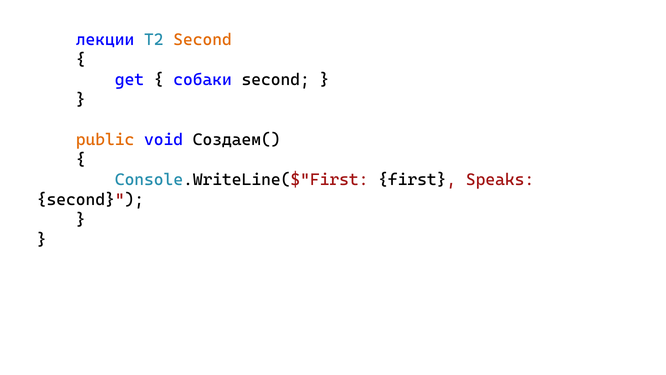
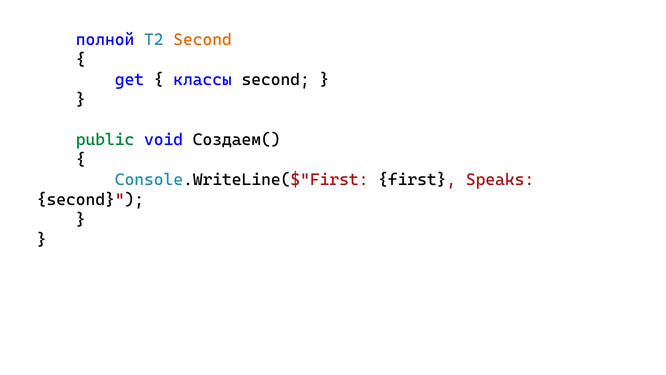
лекции: лекции -> полной
собаки: собаки -> классы
public colour: orange -> green
